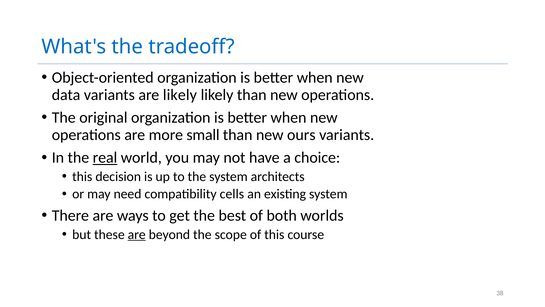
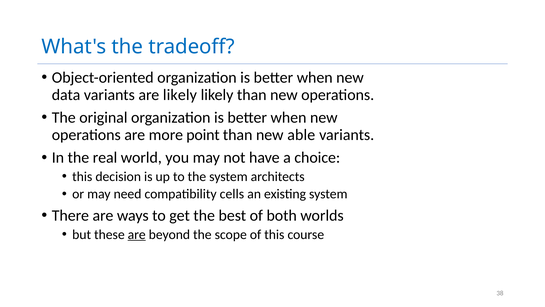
small: small -> point
ours: ours -> able
real underline: present -> none
